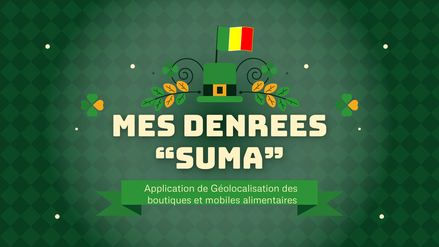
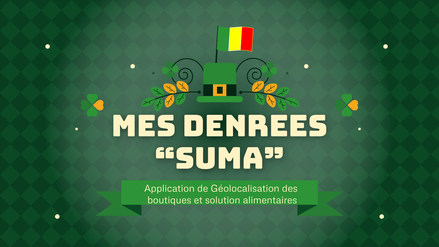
mobiles: mobiles -> solution
